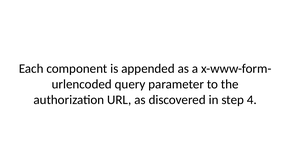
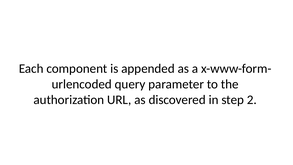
4: 4 -> 2
